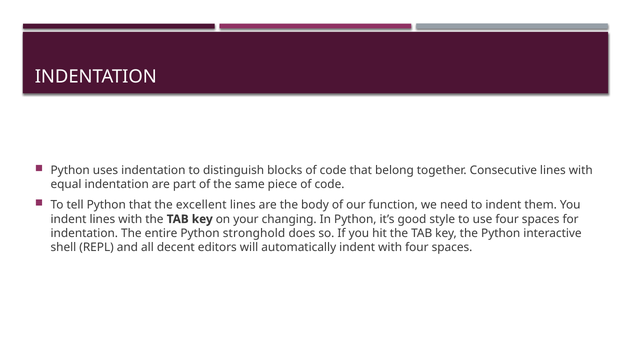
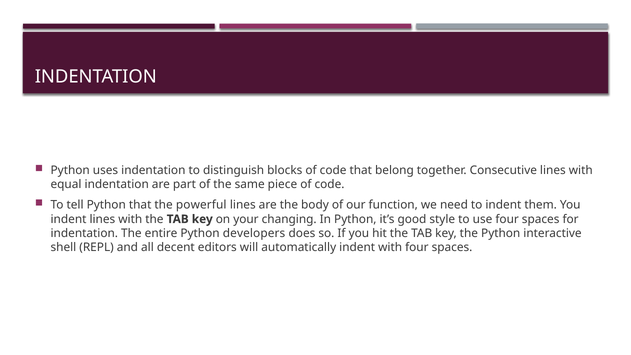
excellent: excellent -> powerful
stronghold: stronghold -> developers
